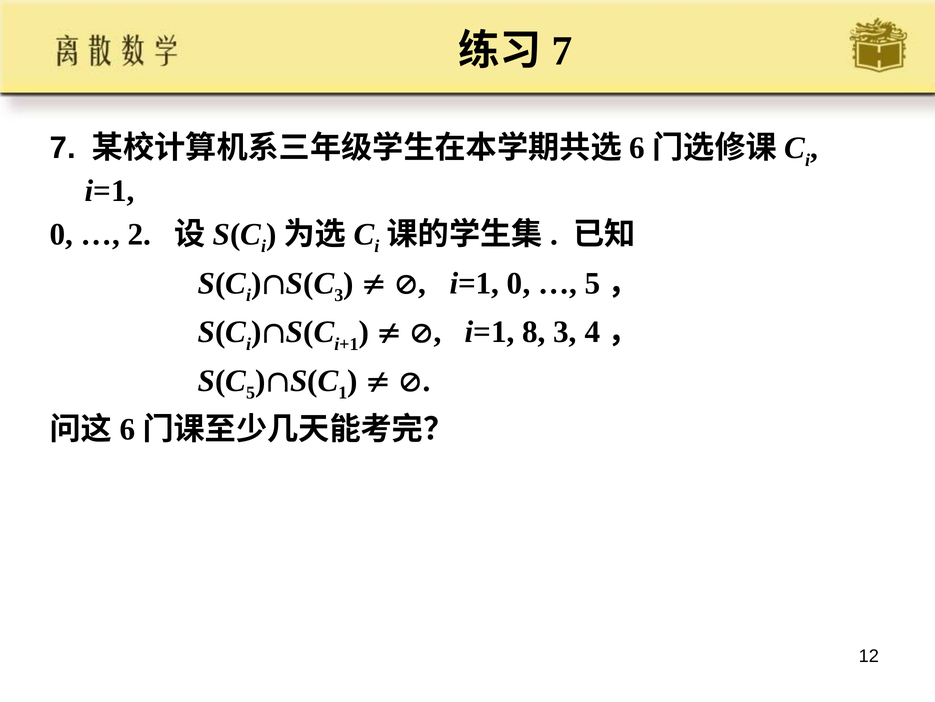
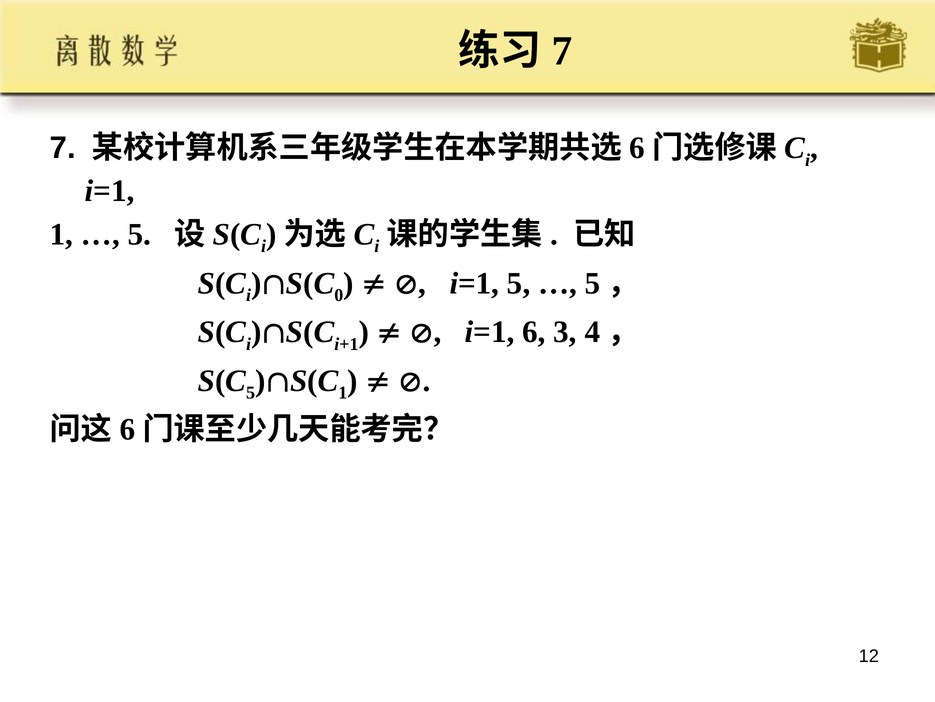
0 at (61, 234): 0 -> 1
2 at (139, 234): 2 -> 5
3 at (339, 295): 3 -> 0
0 at (519, 283): 0 -> 5
8: 8 -> 6
